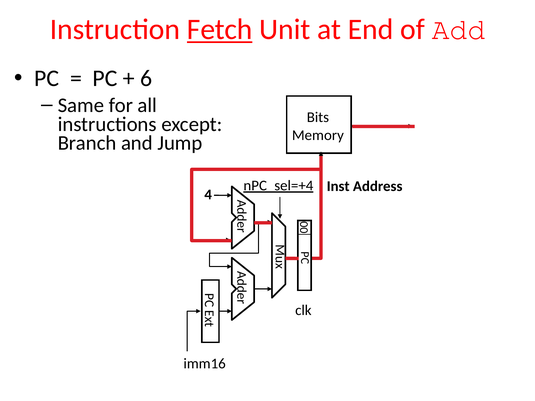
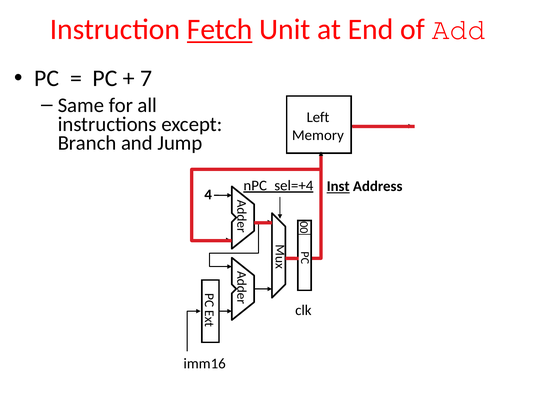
6: 6 -> 7
Bits: Bits -> Left
Inst underline: none -> present
